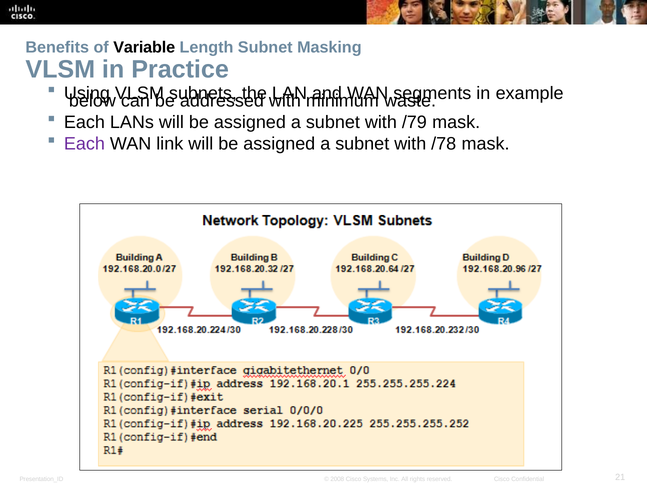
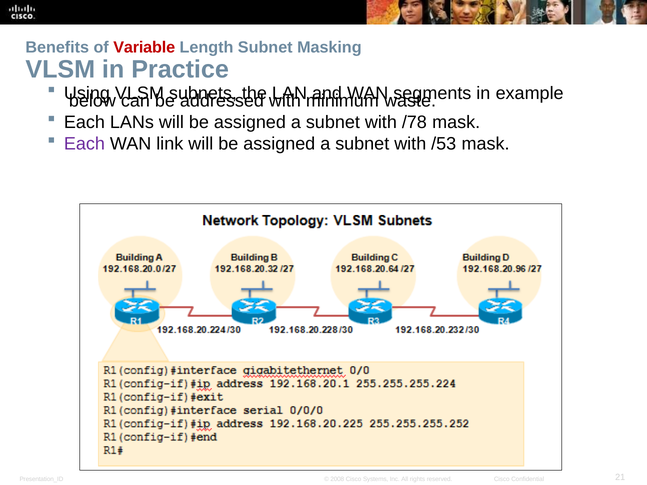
Variable colour: black -> red
/79: /79 -> /78
/78: /78 -> /53
